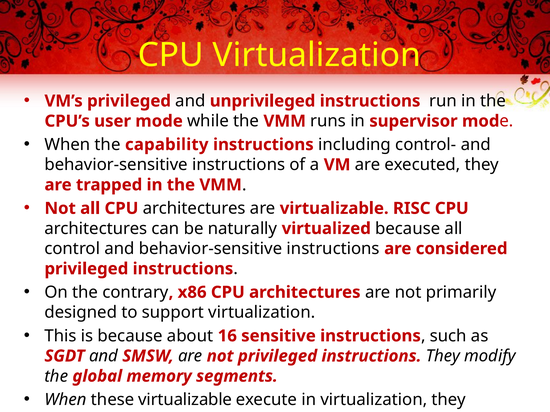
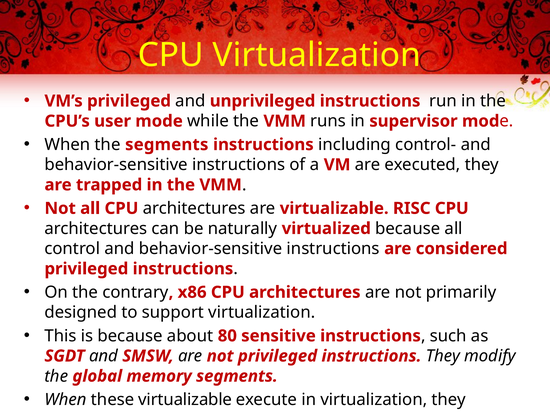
the capability: capability -> segments
16: 16 -> 80
